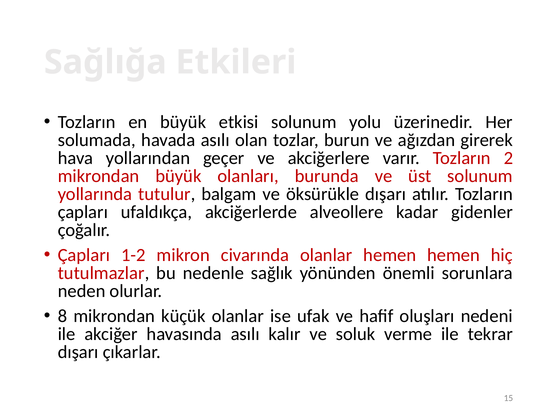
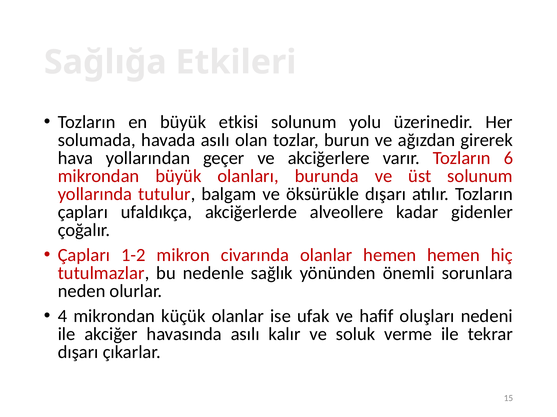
2: 2 -> 6
8: 8 -> 4
